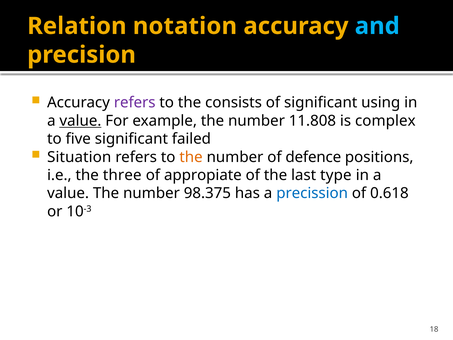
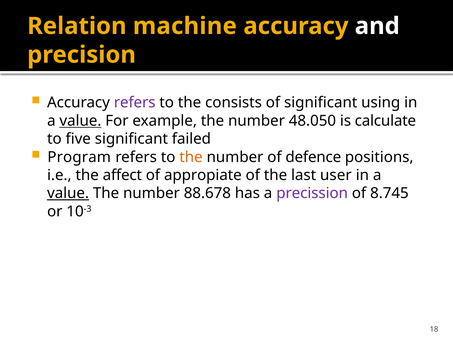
notation: notation -> machine
and colour: light blue -> white
11.808: 11.808 -> 48.050
complex: complex -> calculate
Situation: Situation -> Program
three: three -> affect
type: type -> user
value at (68, 193) underline: none -> present
98.375: 98.375 -> 88.678
precission colour: blue -> purple
0.618: 0.618 -> 8.745
